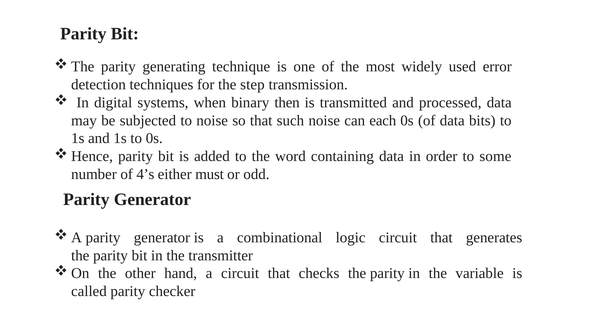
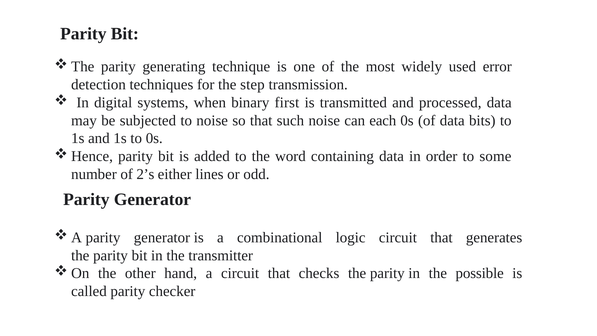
then: then -> first
4’s: 4’s -> 2’s
must: must -> lines
variable: variable -> possible
